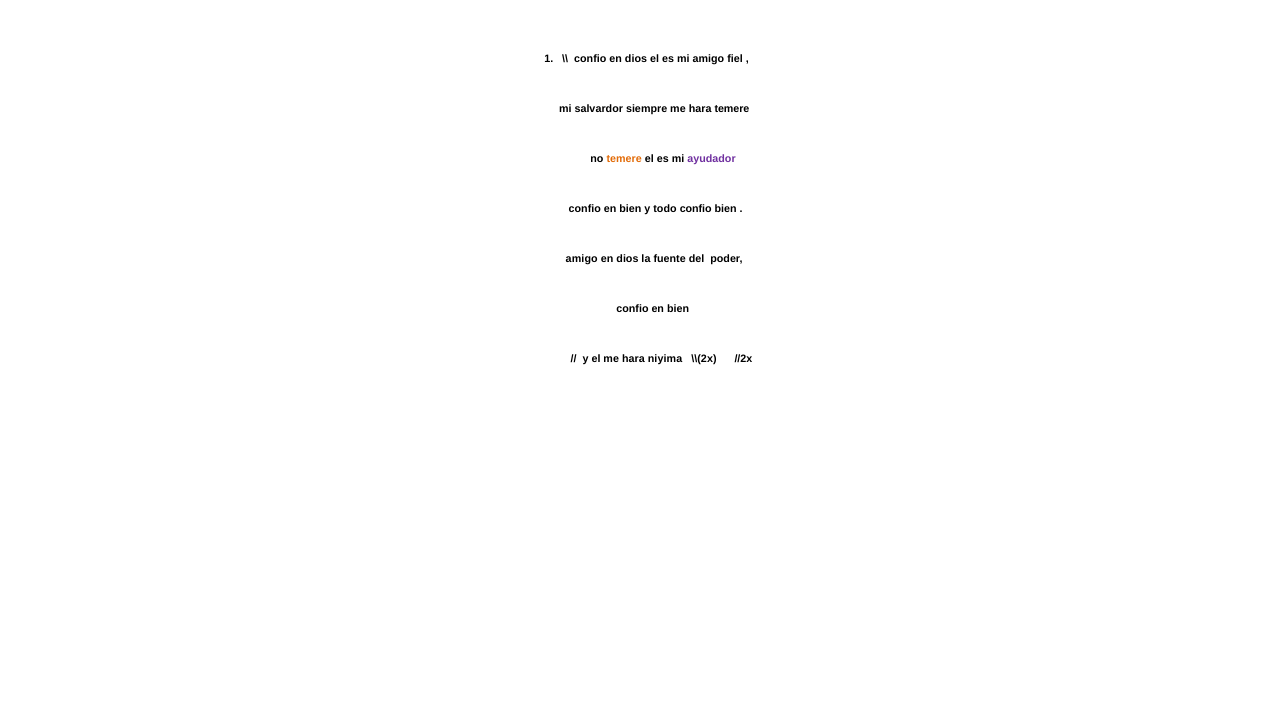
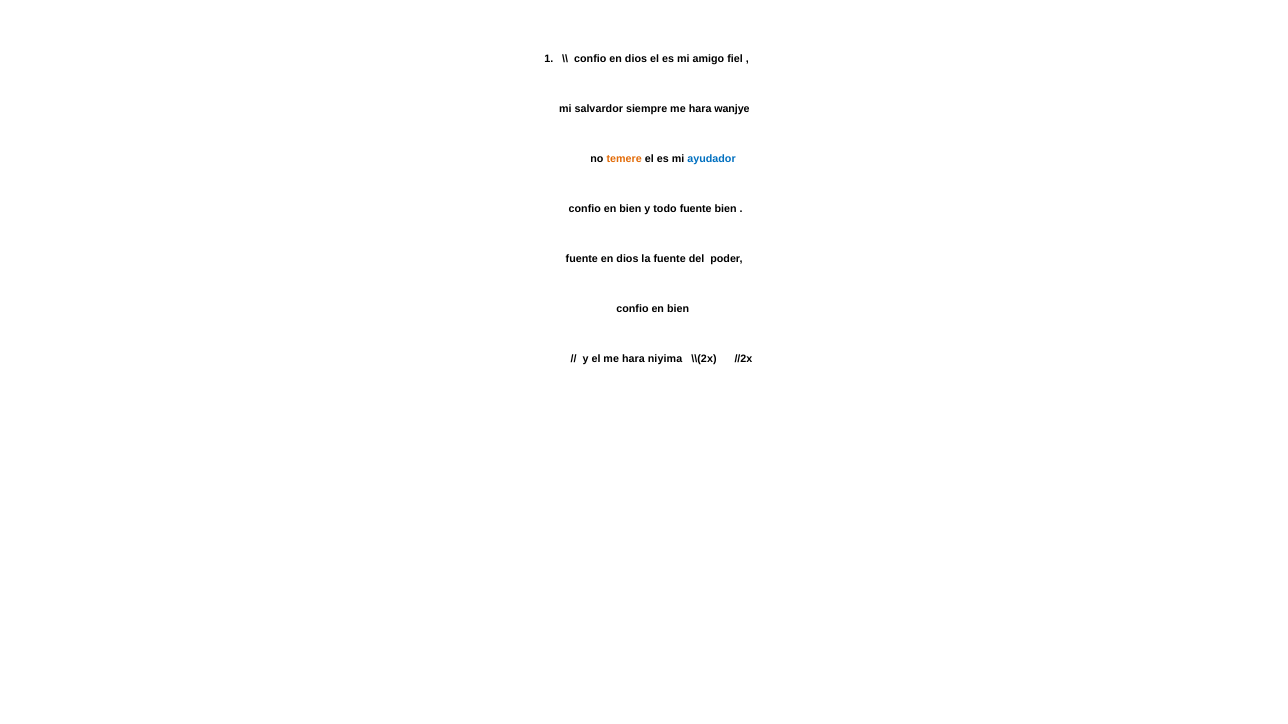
hara temere: temere -> wanjye
ayudador colour: purple -> blue
todo confio: confio -> fuente
amigo at (582, 259): amigo -> fuente
